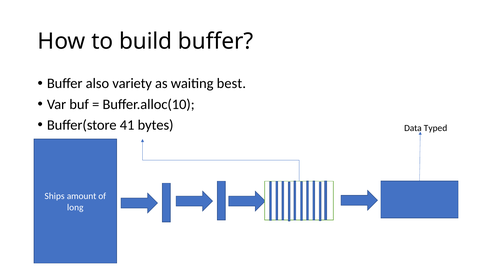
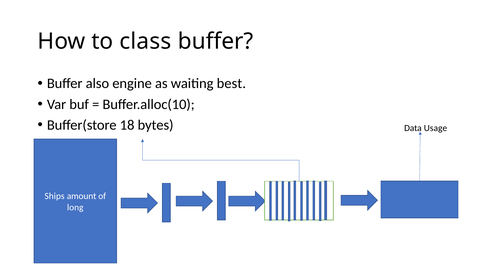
build: build -> class
variety: variety -> engine
41: 41 -> 18
Typed: Typed -> Usage
